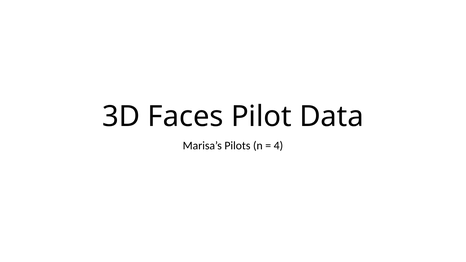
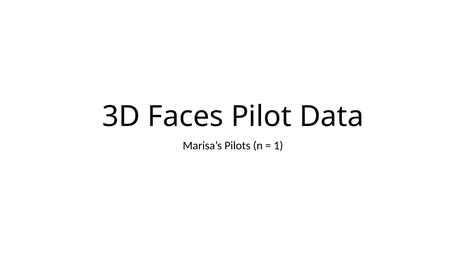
4: 4 -> 1
